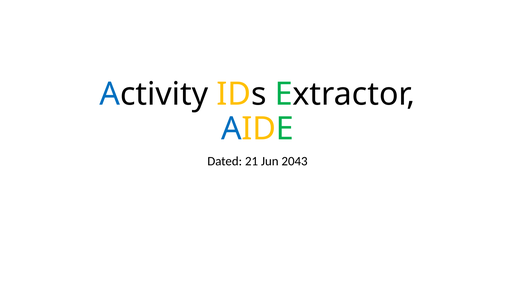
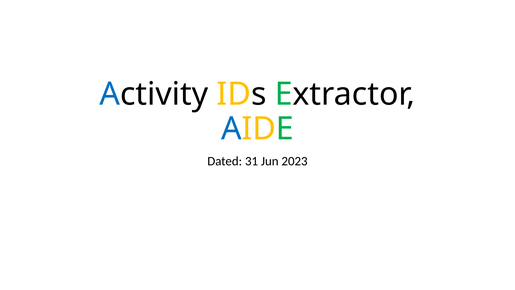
21: 21 -> 31
2043: 2043 -> 2023
